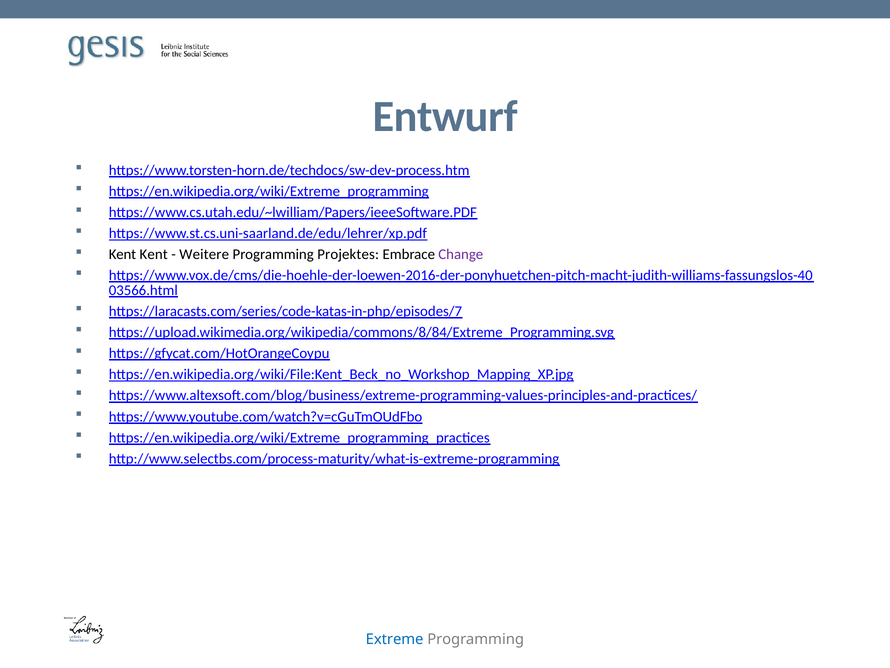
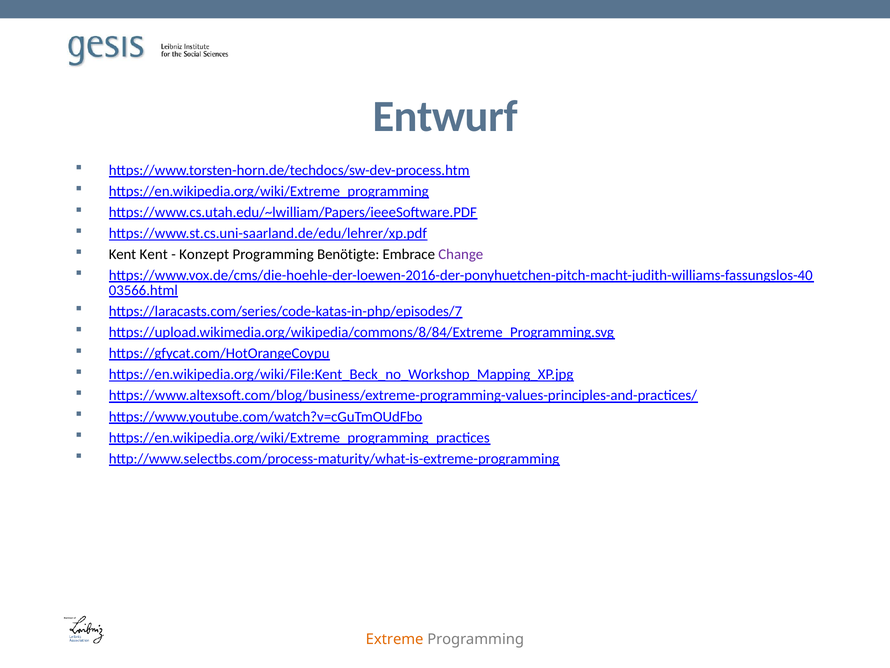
Weitere: Weitere -> Konzept
Projektes: Projektes -> Benötigte
Extreme colour: blue -> orange
